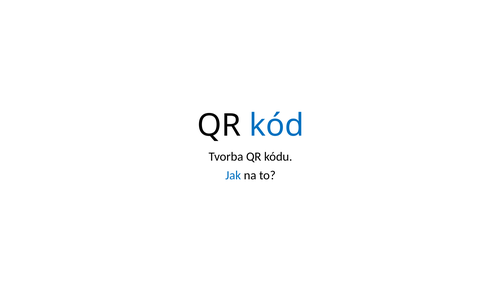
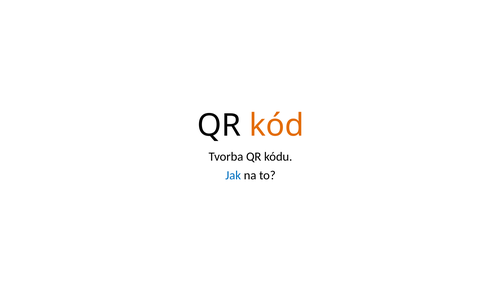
kód colour: blue -> orange
